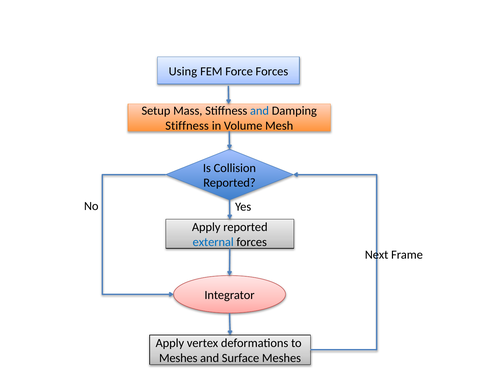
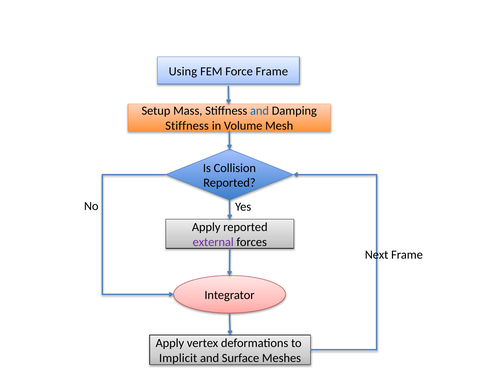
Force Forces: Forces -> Frame
external colour: blue -> purple
Meshes at (178, 357): Meshes -> Implicit
